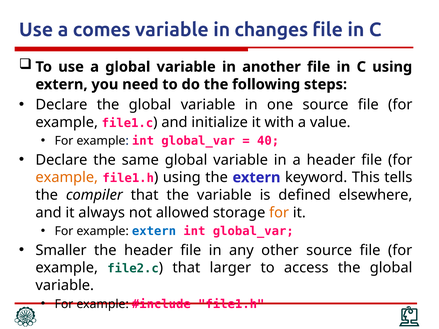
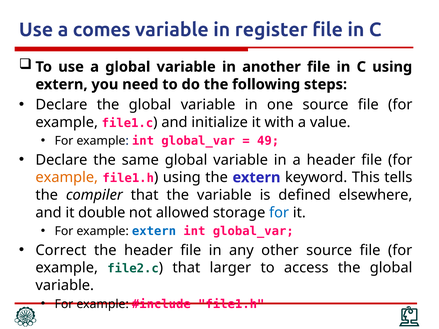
changes: changes -> register
40: 40 -> 49
always: always -> double
for at (279, 213) colour: orange -> blue
Smaller: Smaller -> Correct
